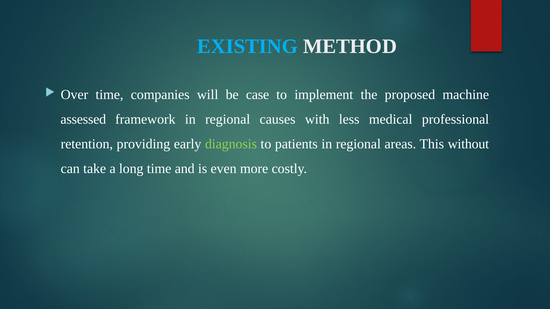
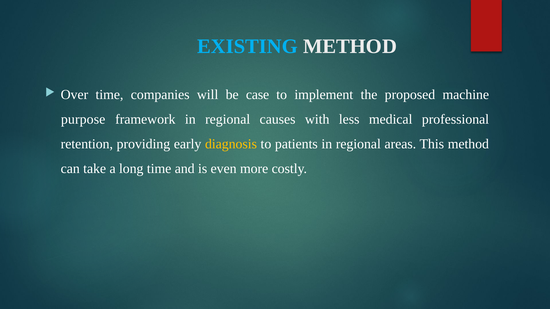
assessed: assessed -> purpose
diagnosis colour: light green -> yellow
This without: without -> method
